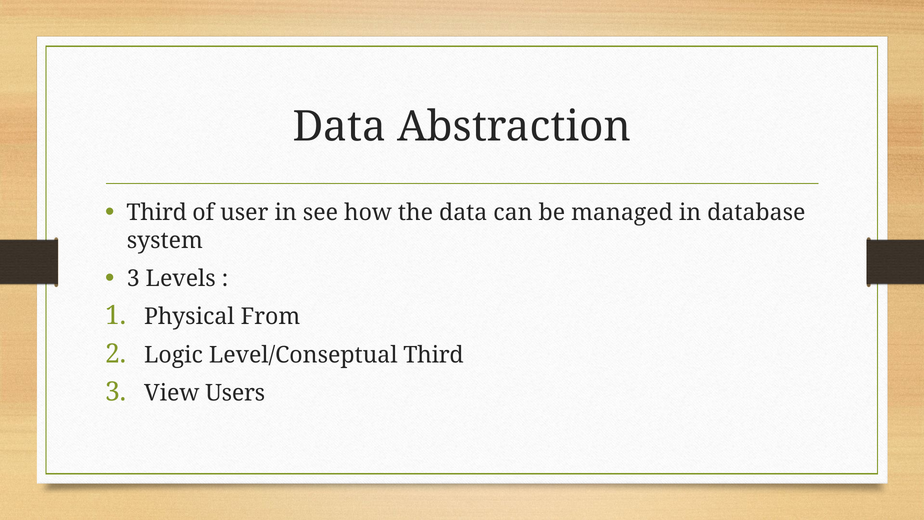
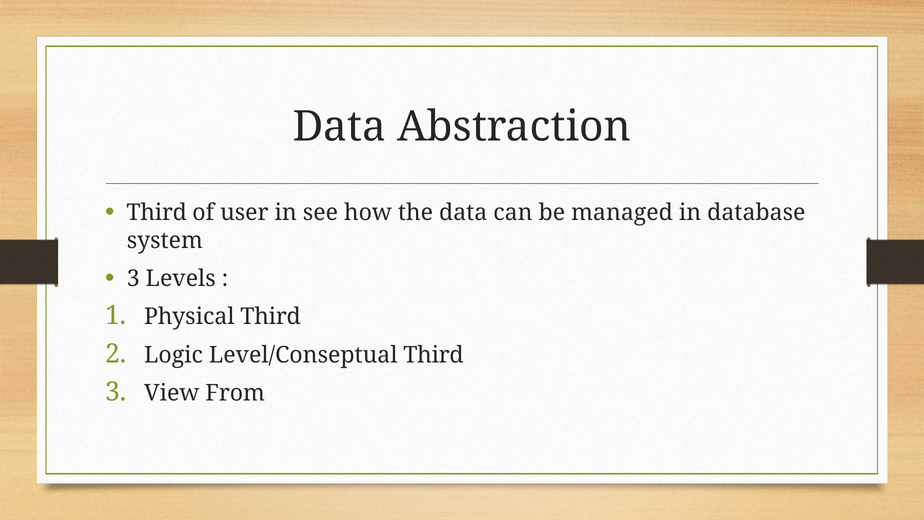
Physical From: From -> Third
Users: Users -> From
